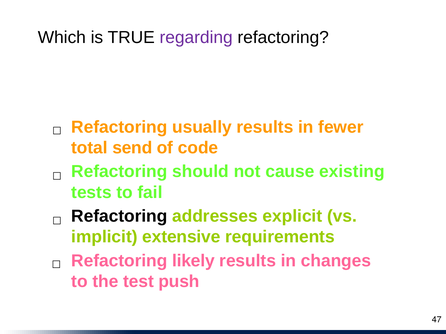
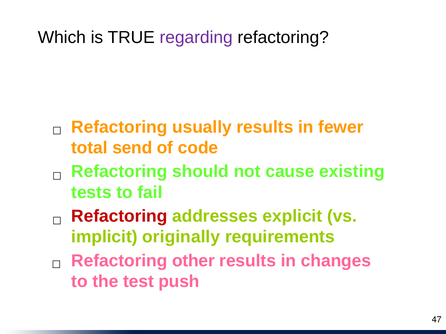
Refactoring at (119, 216) colour: black -> red
extensive: extensive -> originally
likely: likely -> other
